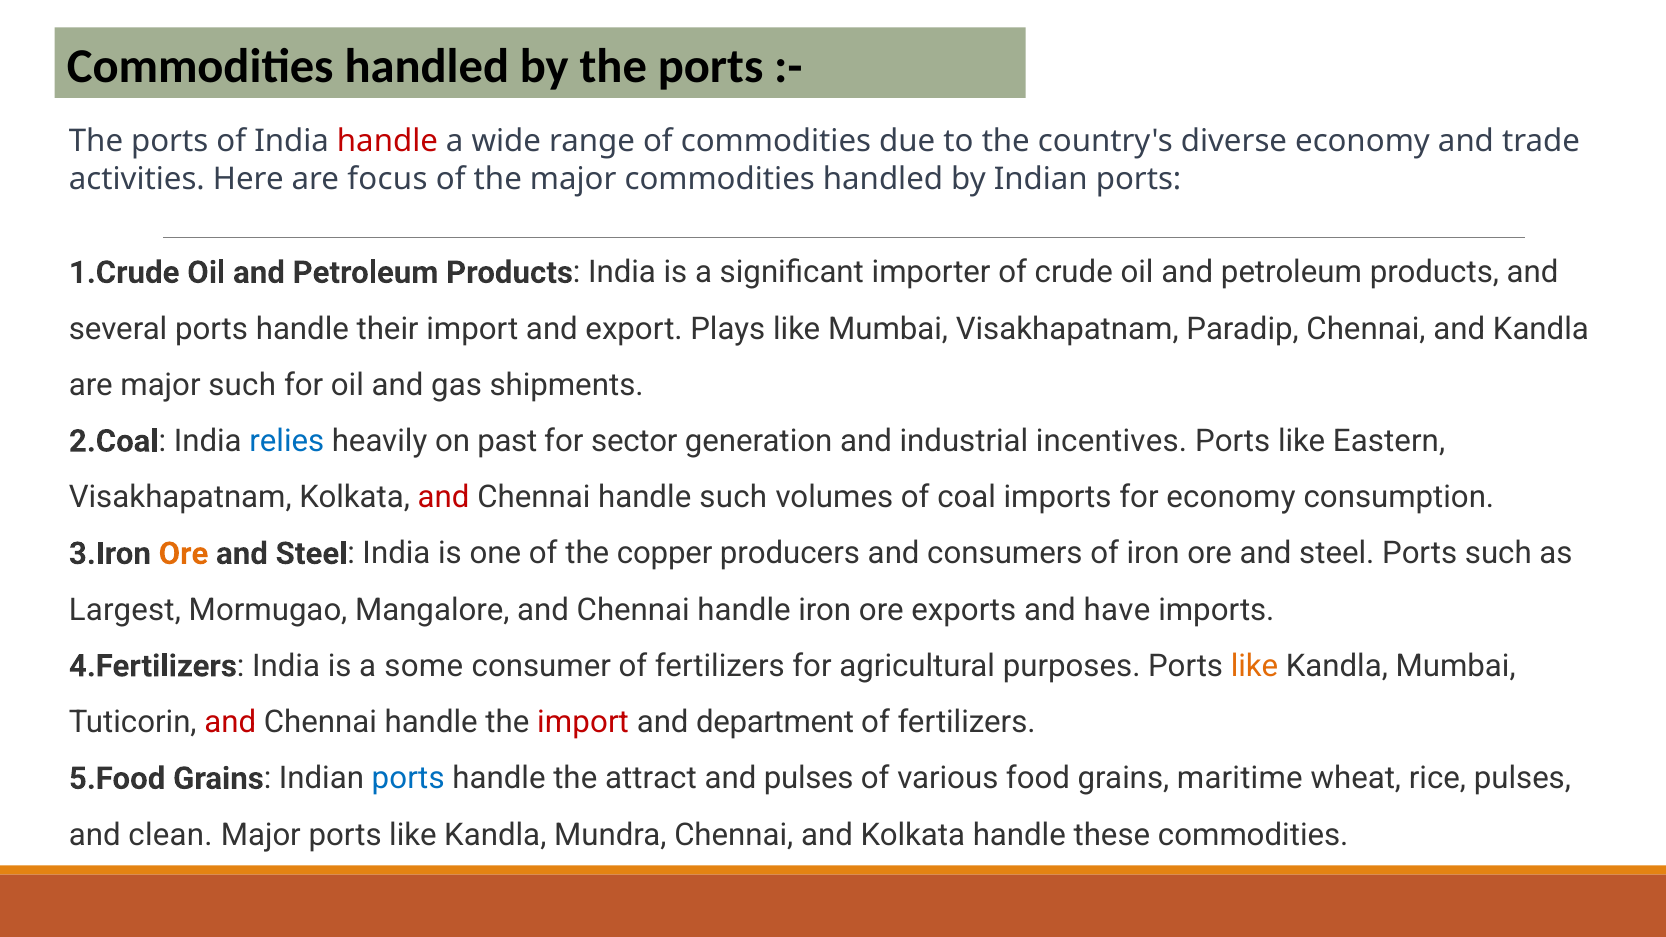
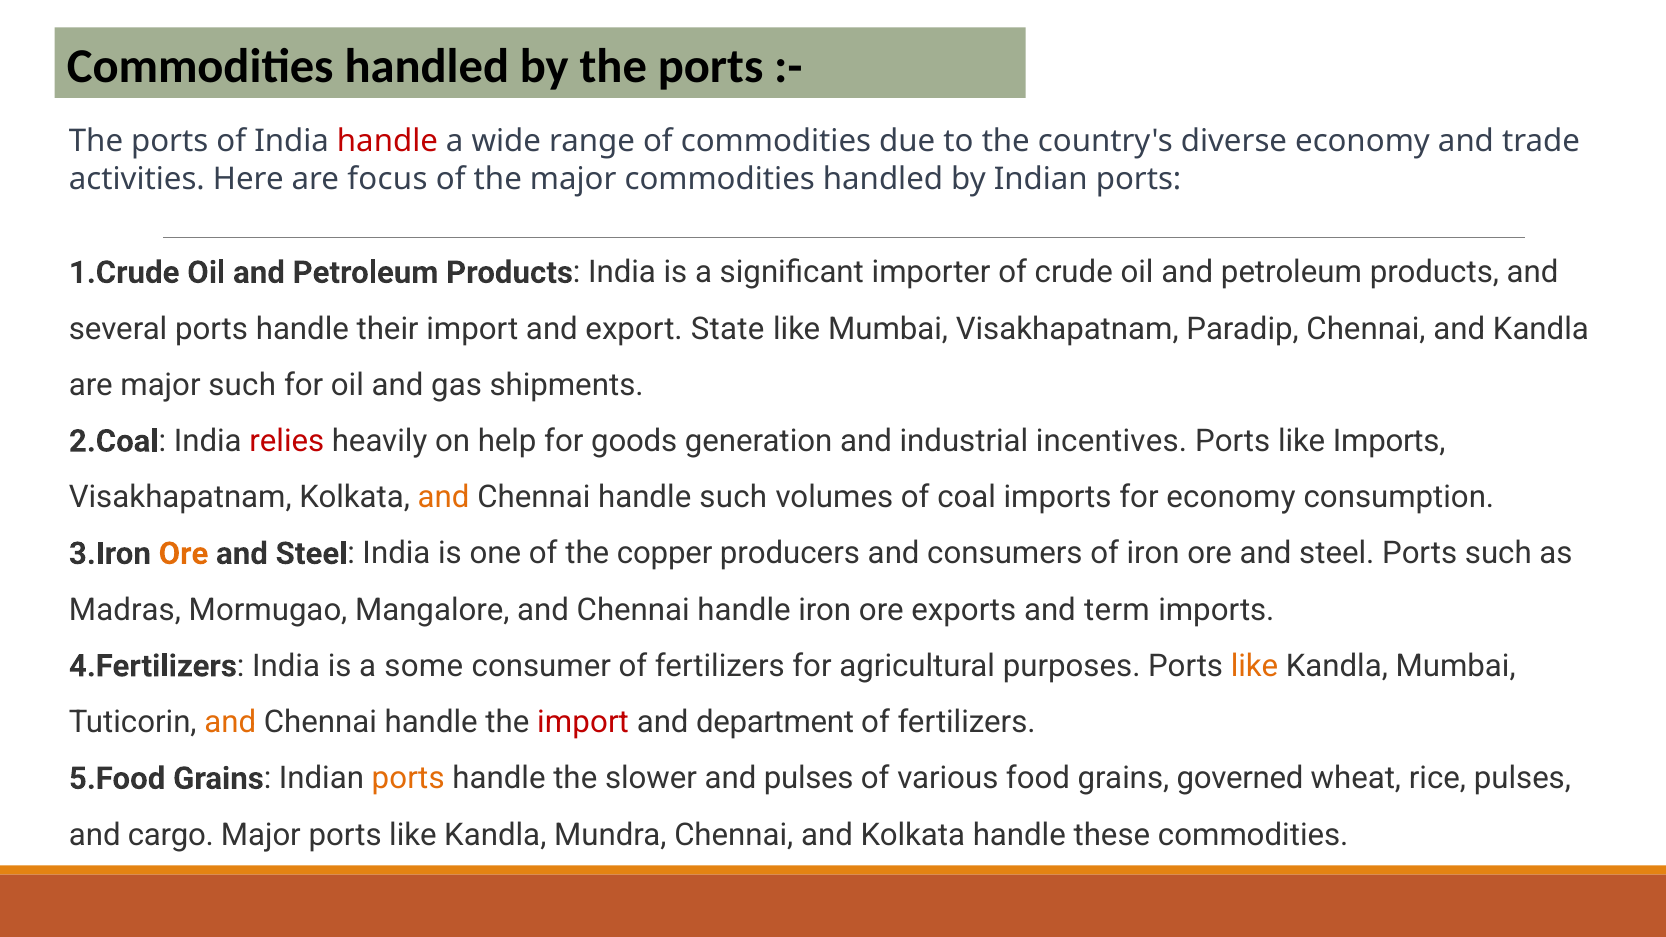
Plays: Plays -> State
relies colour: blue -> red
past: past -> help
sector: sector -> goods
like Eastern: Eastern -> Imports
and at (444, 498) colour: red -> orange
Largest: Largest -> Madras
have: have -> term
and at (230, 722) colour: red -> orange
ports at (408, 779) colour: blue -> orange
attract: attract -> slower
maritime: maritime -> governed
clean: clean -> cargo
